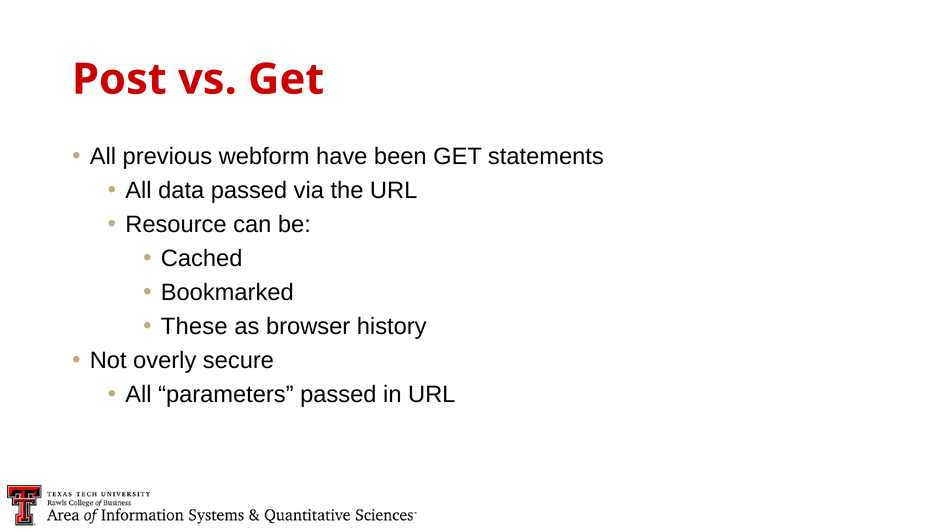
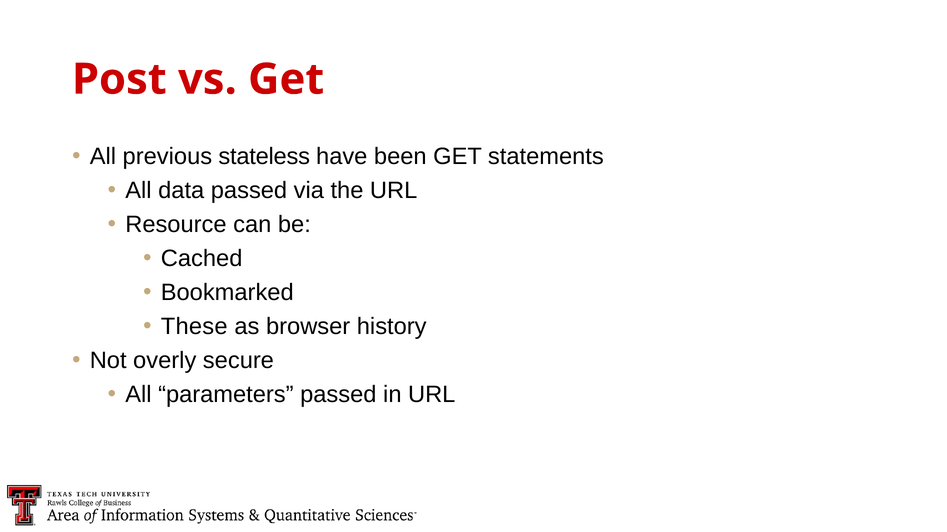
webform: webform -> stateless
